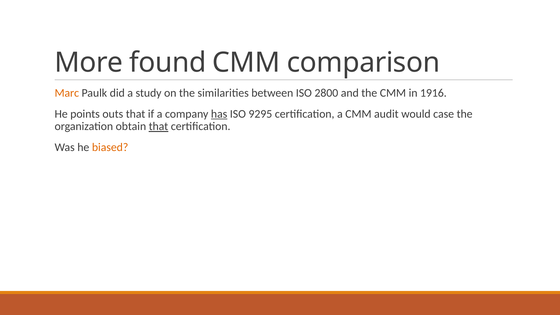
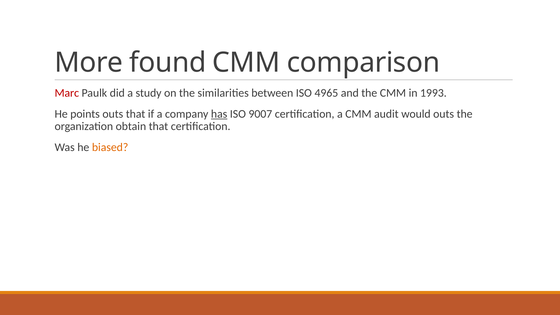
Marc colour: orange -> red
2800: 2800 -> 4965
1916: 1916 -> 1993
9295: 9295 -> 9007
would case: case -> outs
that at (158, 126) underline: present -> none
